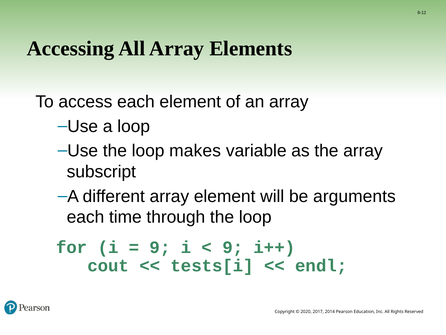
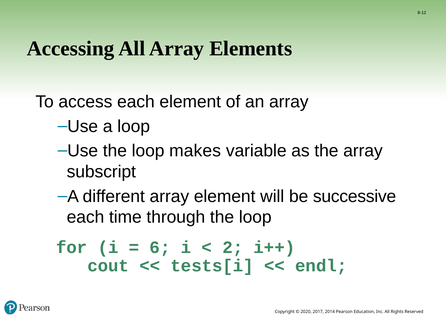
arguments: arguments -> successive
9 at (160, 247): 9 -> 6
9 at (233, 247): 9 -> 2
